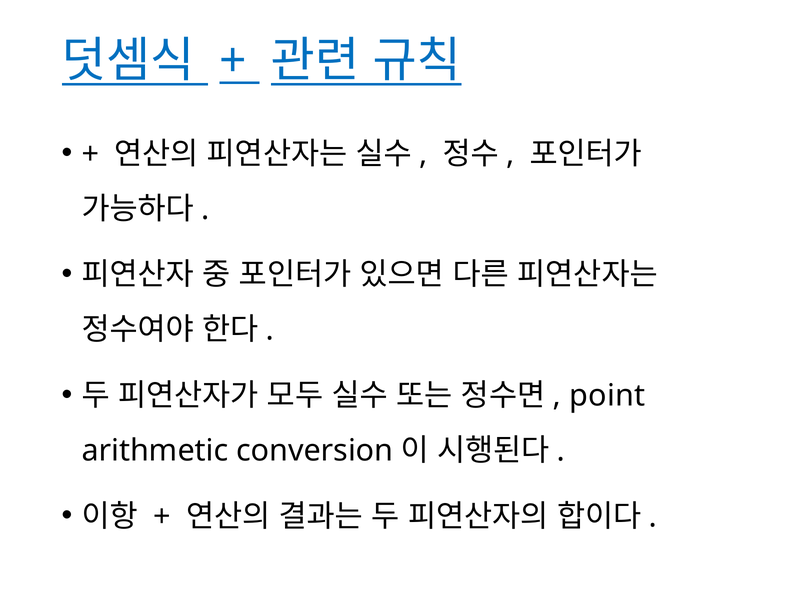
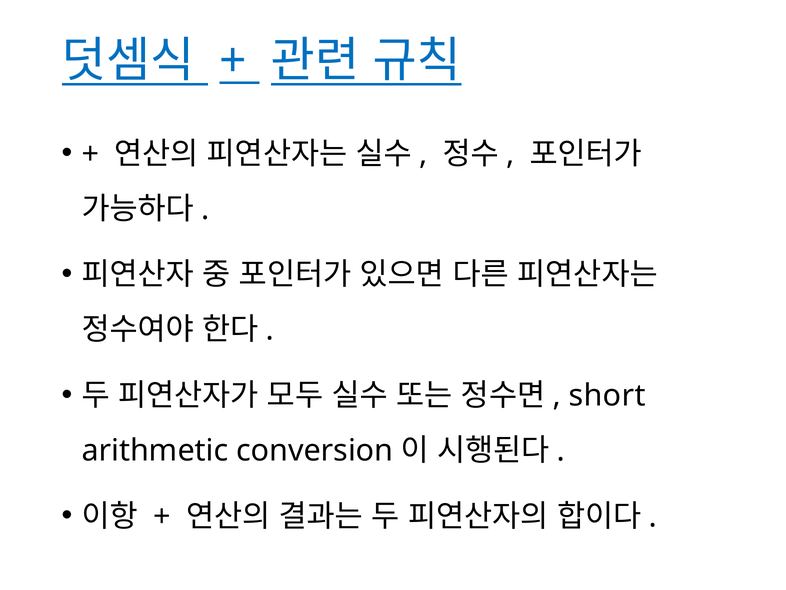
point: point -> short
